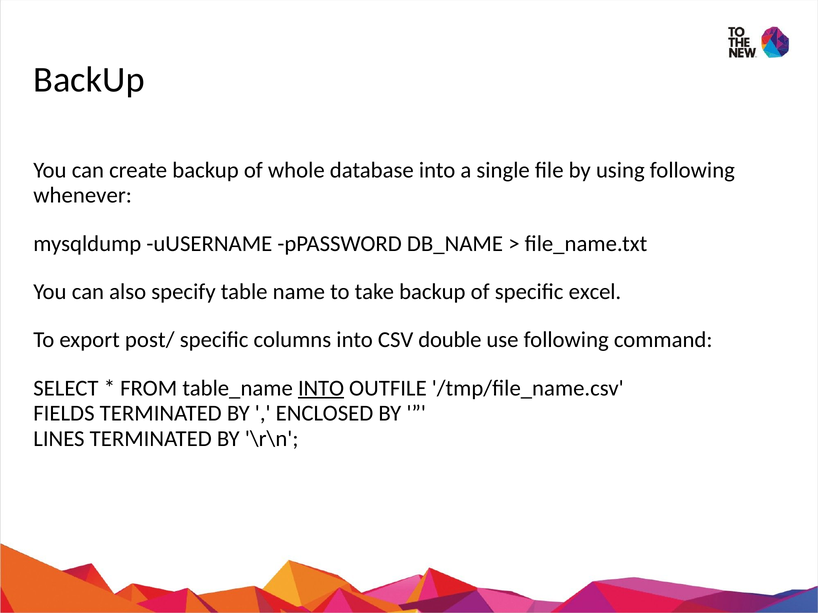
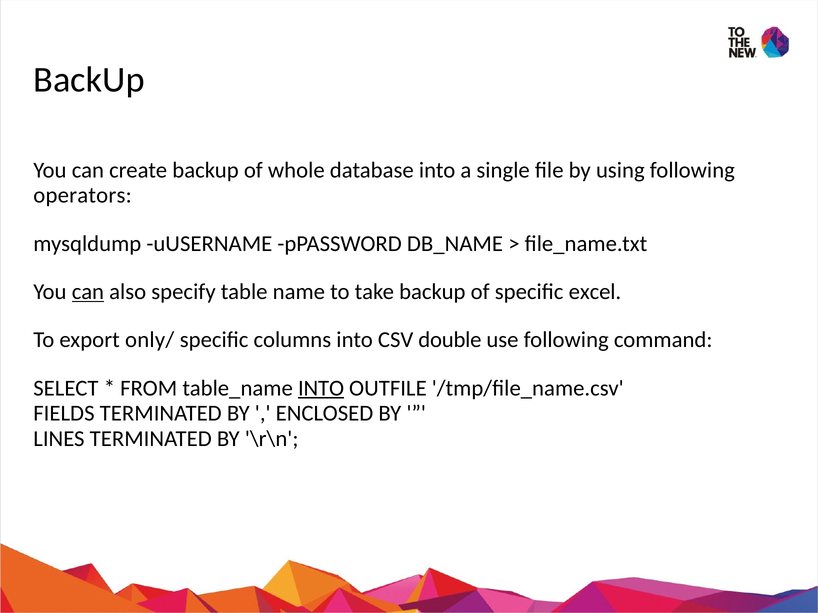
whenever: whenever -> operators
can at (88, 292) underline: none -> present
post/: post/ -> only/
